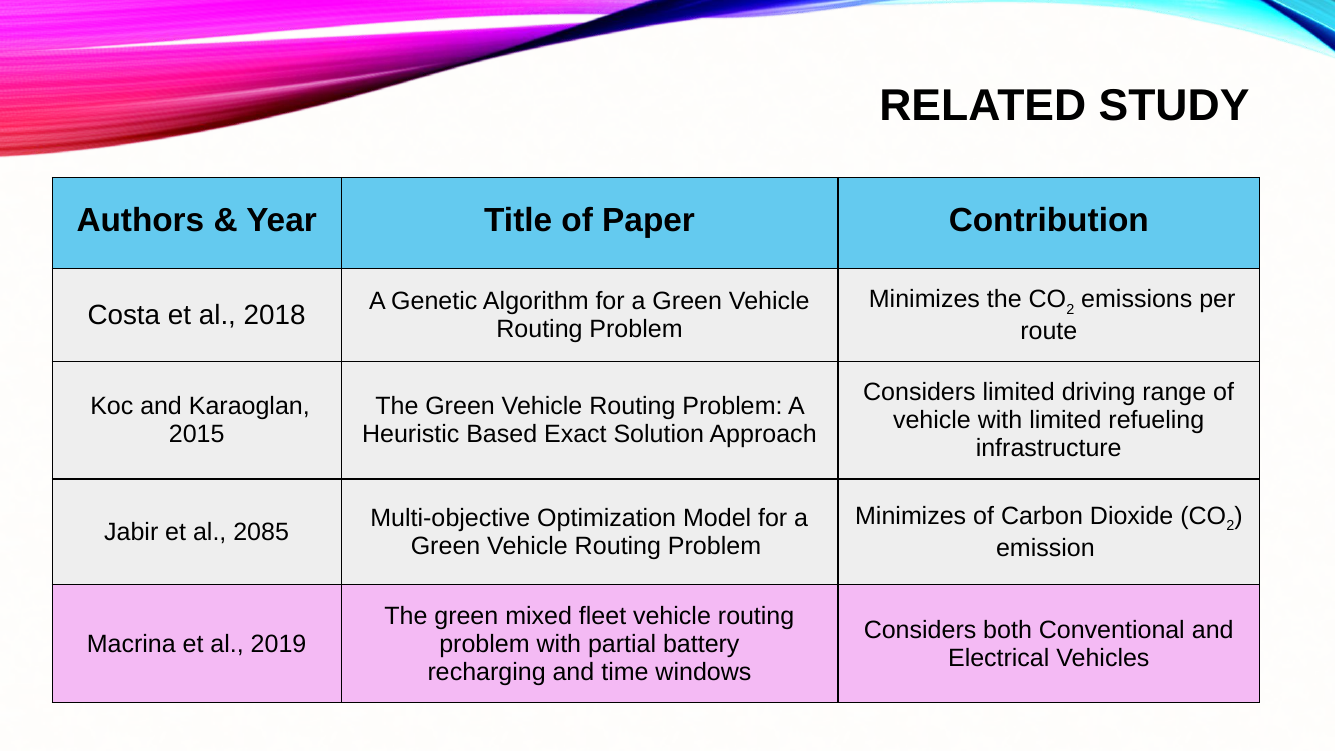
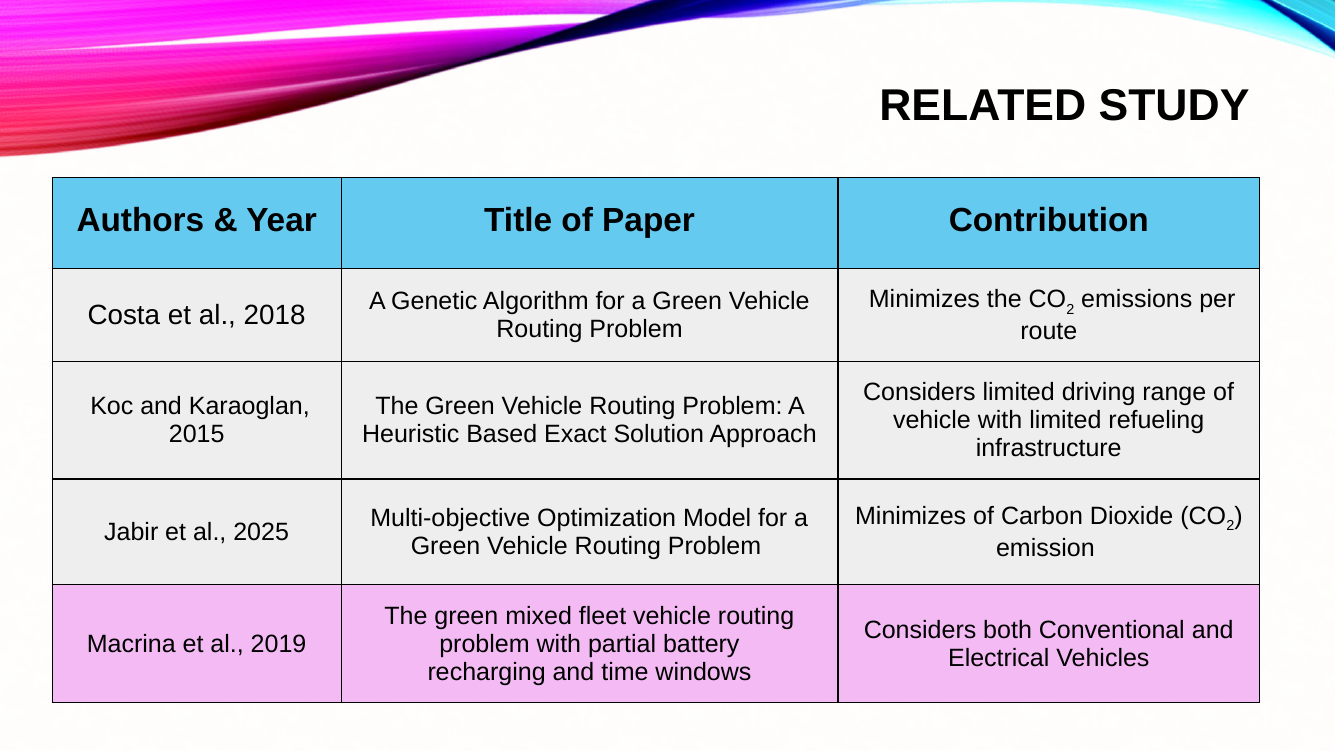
2085: 2085 -> 2025
